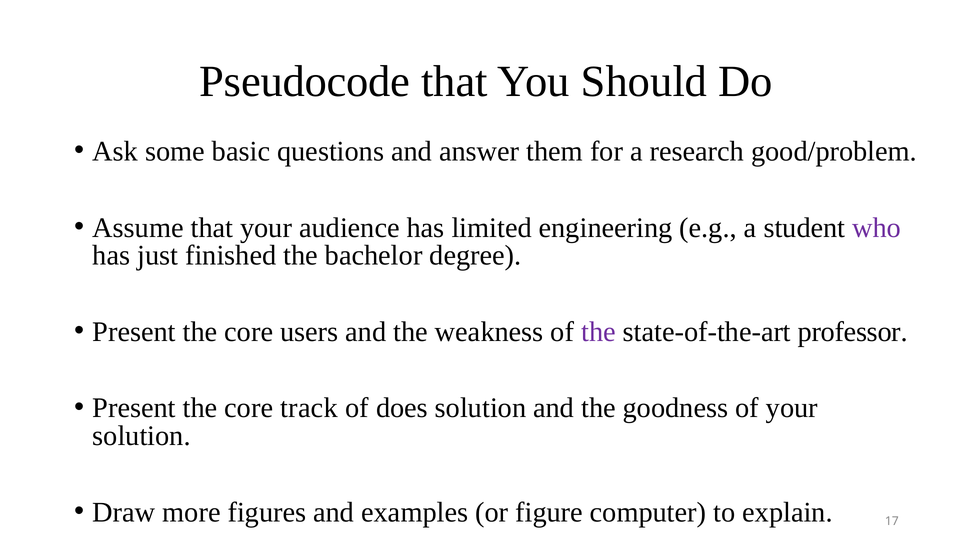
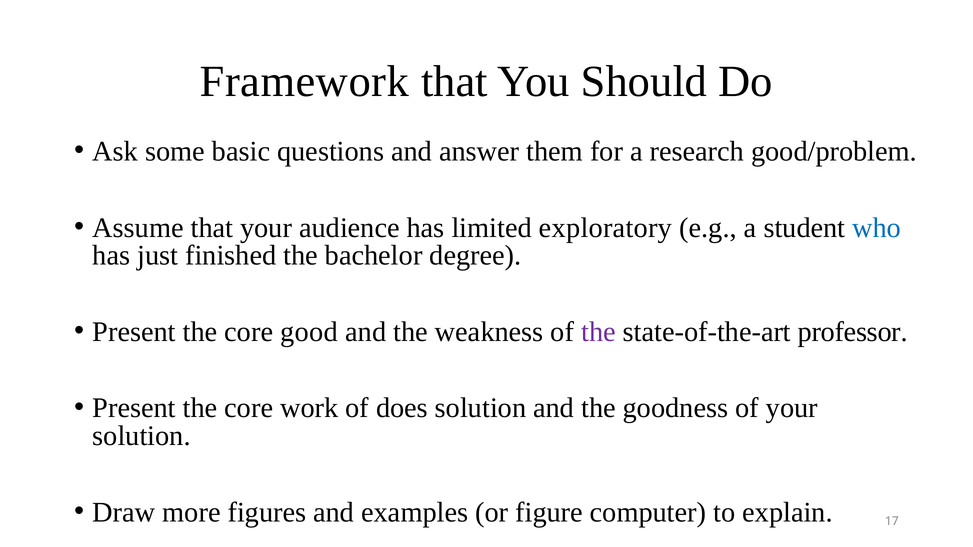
Pseudocode: Pseudocode -> Framework
engineering: engineering -> exploratory
who colour: purple -> blue
users: users -> good
track: track -> work
